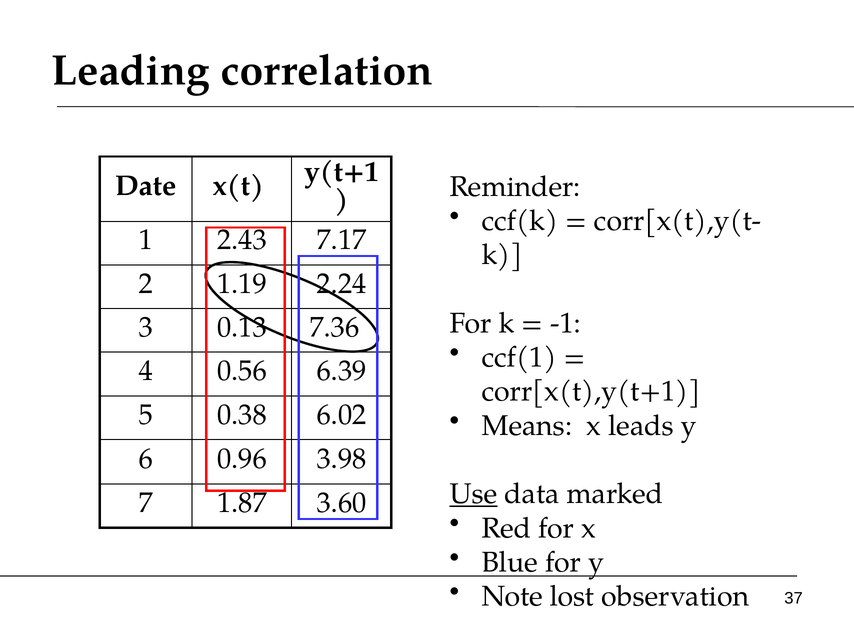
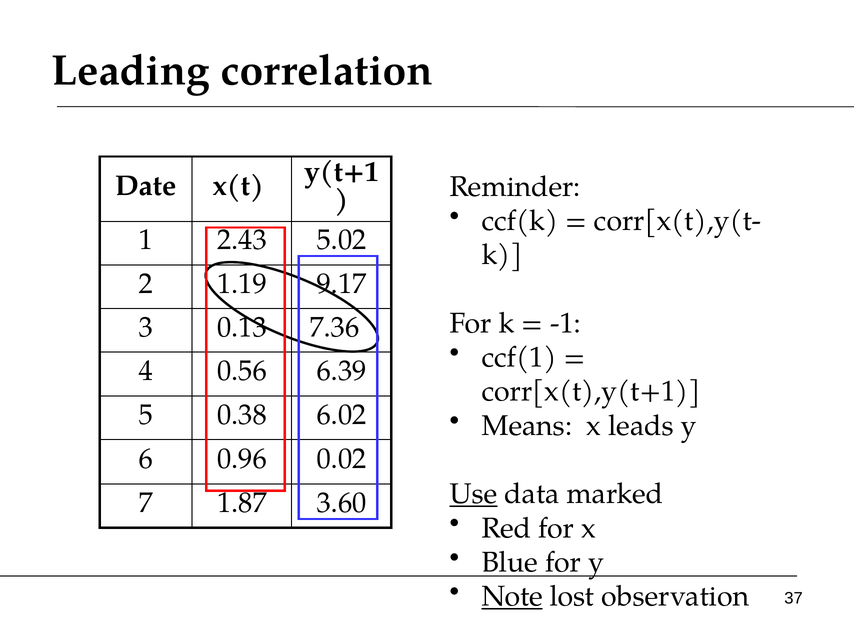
7.17: 7.17 -> 5.02
2.24: 2.24 -> 9.17
3.98: 3.98 -> 0.02
Note underline: none -> present
